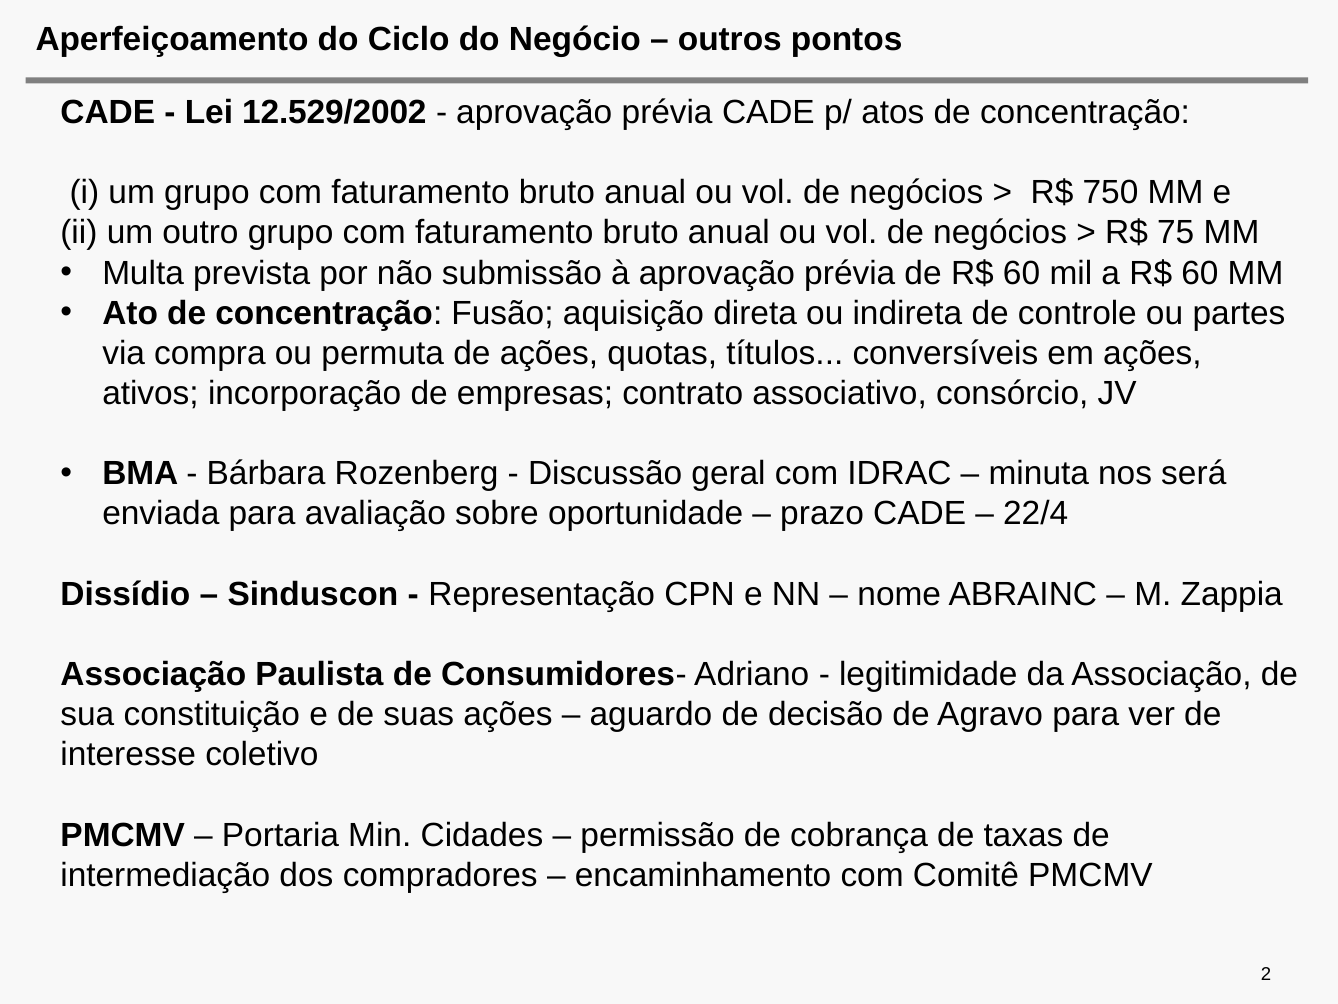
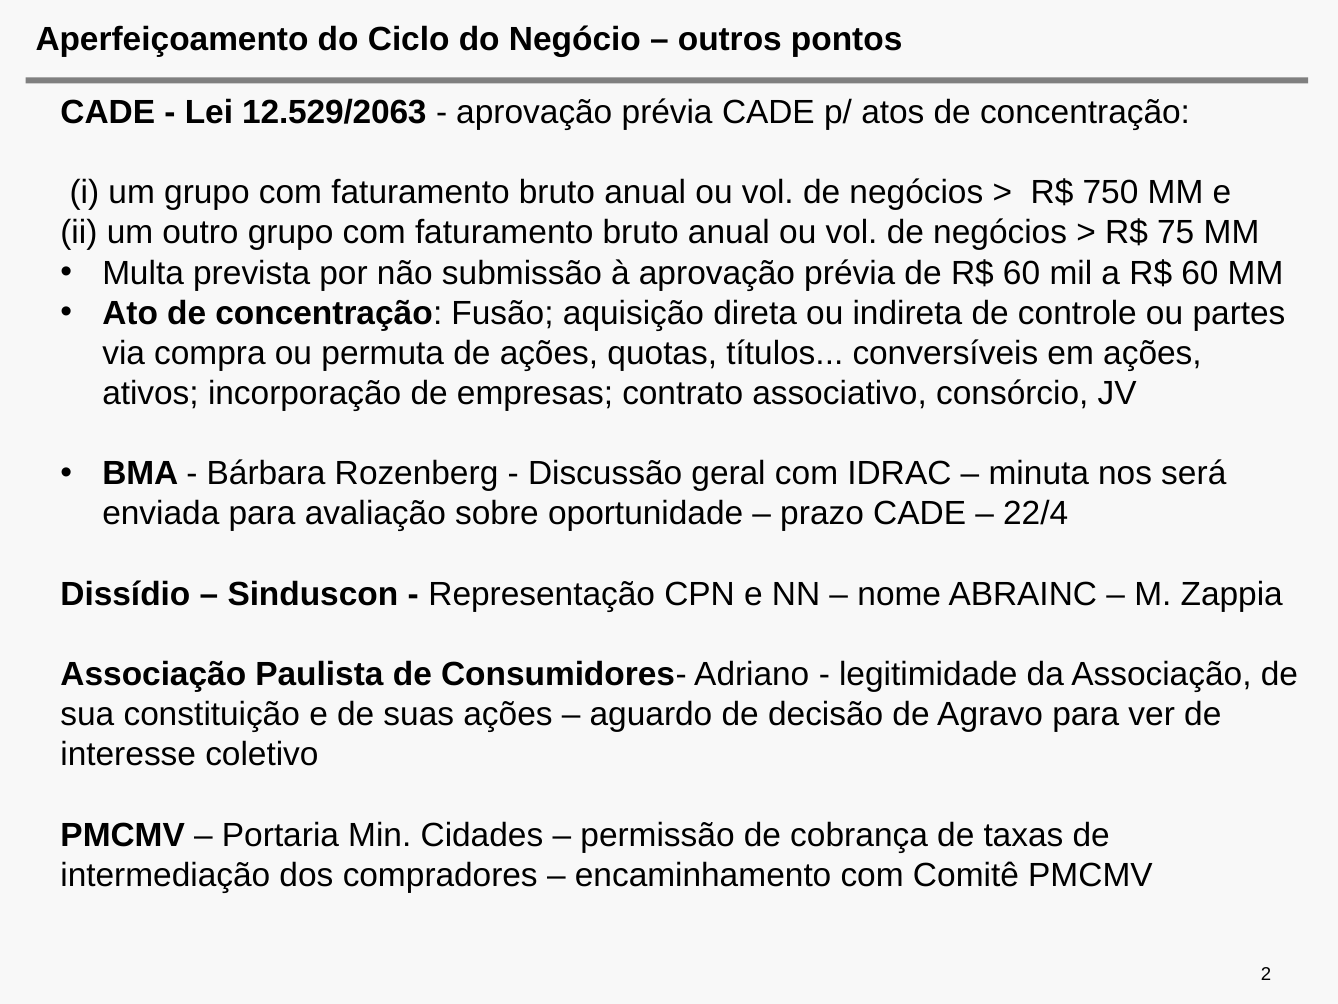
12.529/2002: 12.529/2002 -> 12.529/2063
